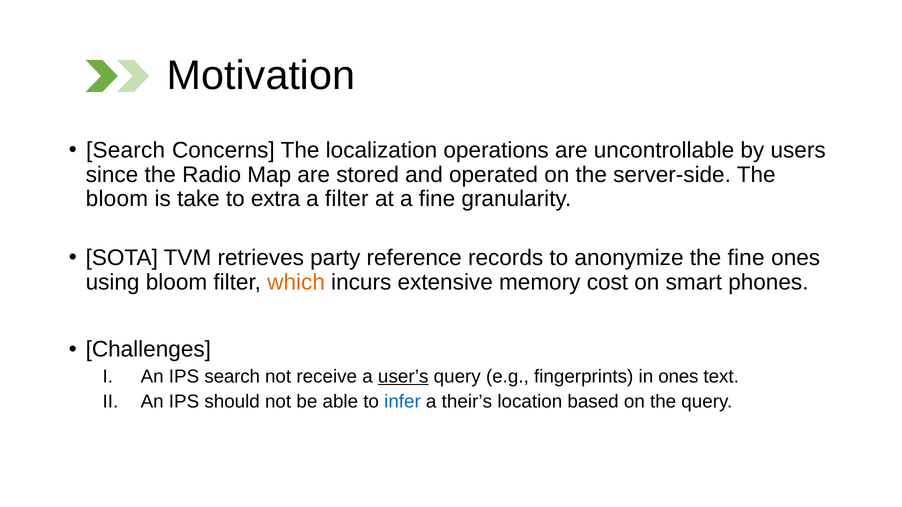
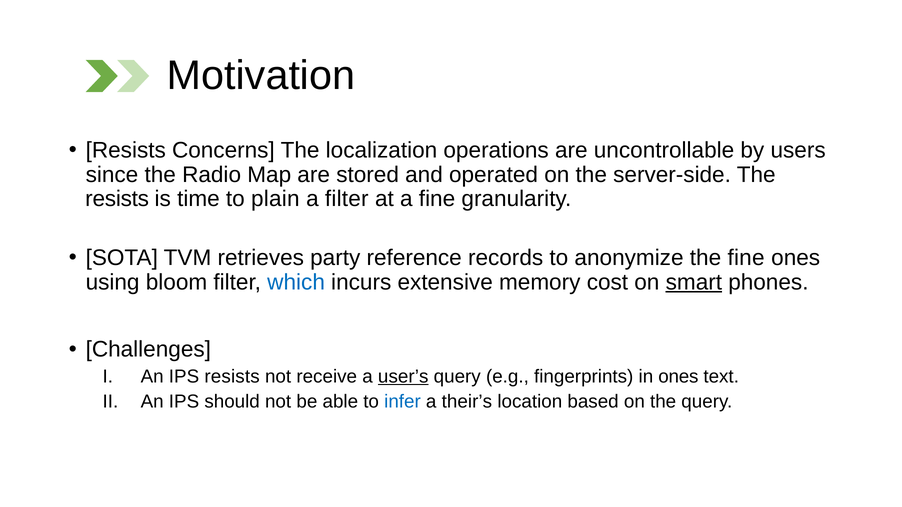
Search at (126, 150): Search -> Resists
bloom at (117, 199): bloom -> resists
take: take -> time
extra: extra -> plain
which colour: orange -> blue
smart underline: none -> present
IPS search: search -> resists
